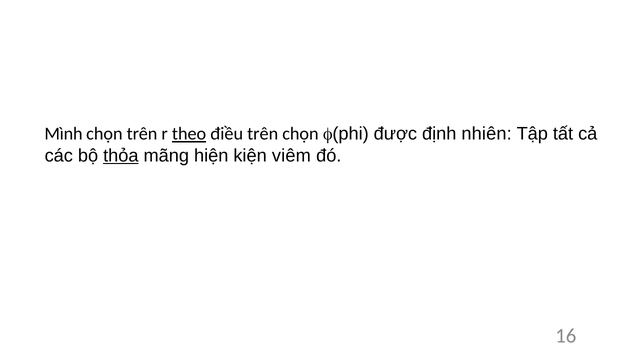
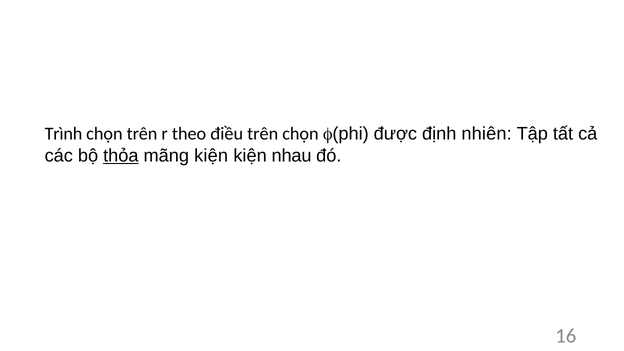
Mình: Mình -> Trình
theo underline: present -> none
mãng hiện: hiện -> kiện
viêm: viêm -> nhau
